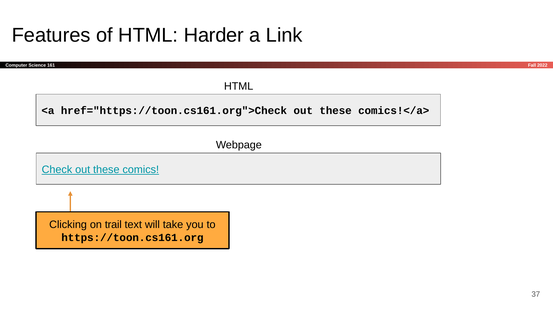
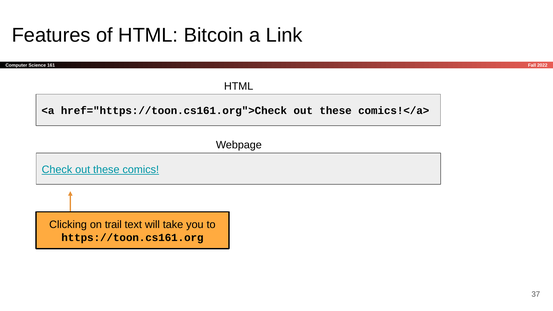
Harder: Harder -> Bitcoin
